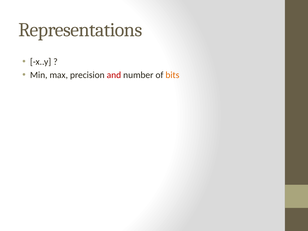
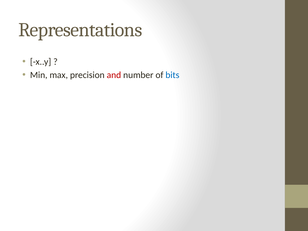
bits colour: orange -> blue
